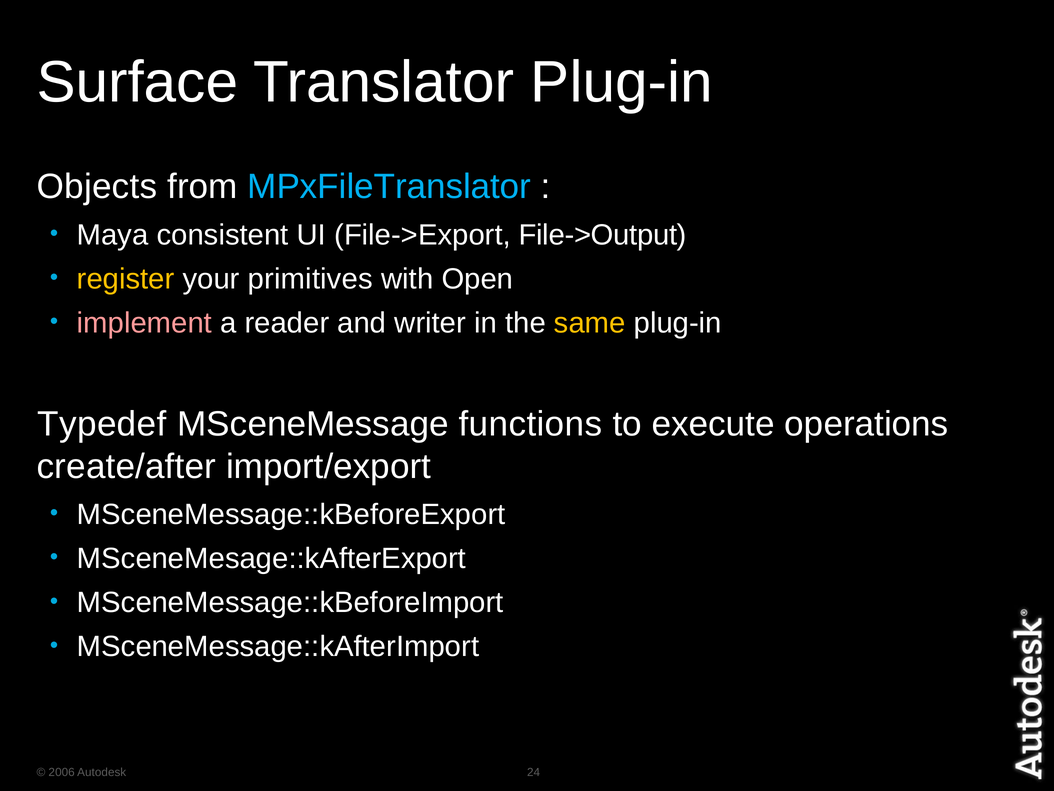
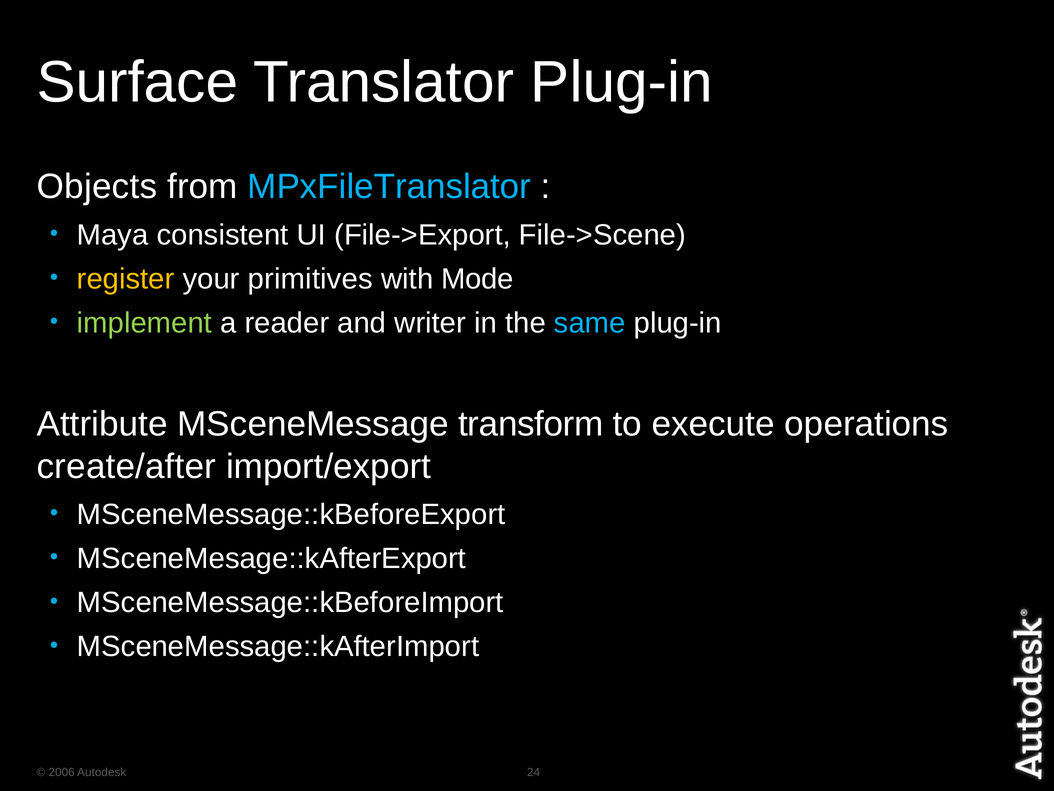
File->Output: File->Output -> File->Scene
Open: Open -> Mode
implement colour: pink -> light green
same colour: yellow -> light blue
Typedef: Typedef -> Attribute
functions: functions -> transform
